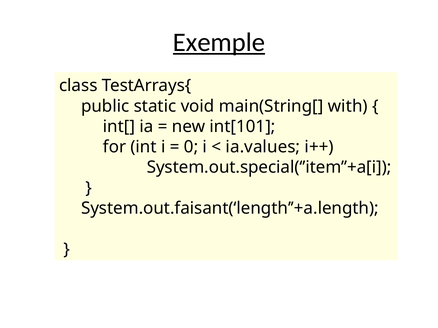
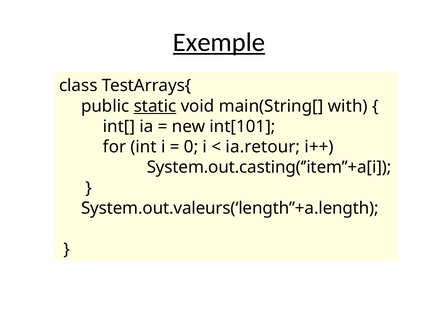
static underline: none -> present
ia.values: ia.values -> ia.retour
System.out.special(‘’item’’+a[i: System.out.special(‘’item’’+a[i -> System.out.casting(‘’item’’+a[i
System.out.faisant(‘length’’+a.length: System.out.faisant(‘length’’+a.length -> System.out.valeurs(‘length’’+a.length
